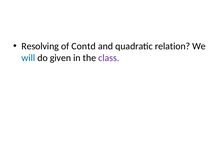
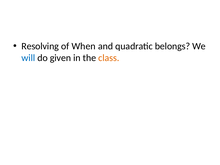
Contd: Contd -> When
relation: relation -> belongs
class colour: purple -> orange
